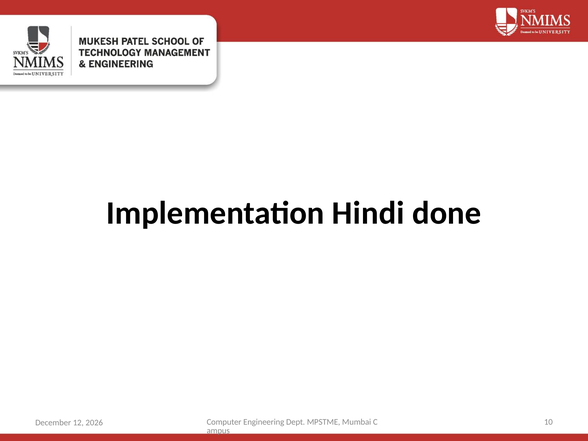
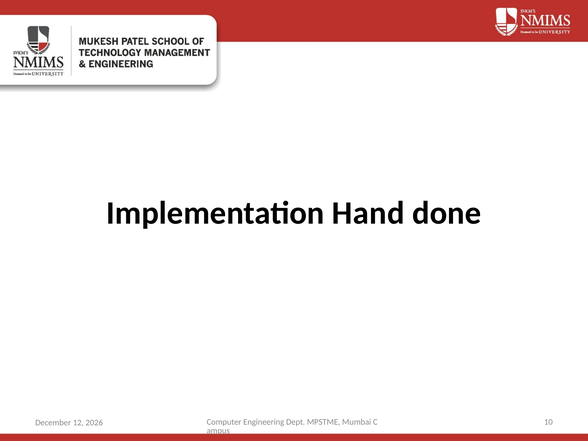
Hindi: Hindi -> Hand
